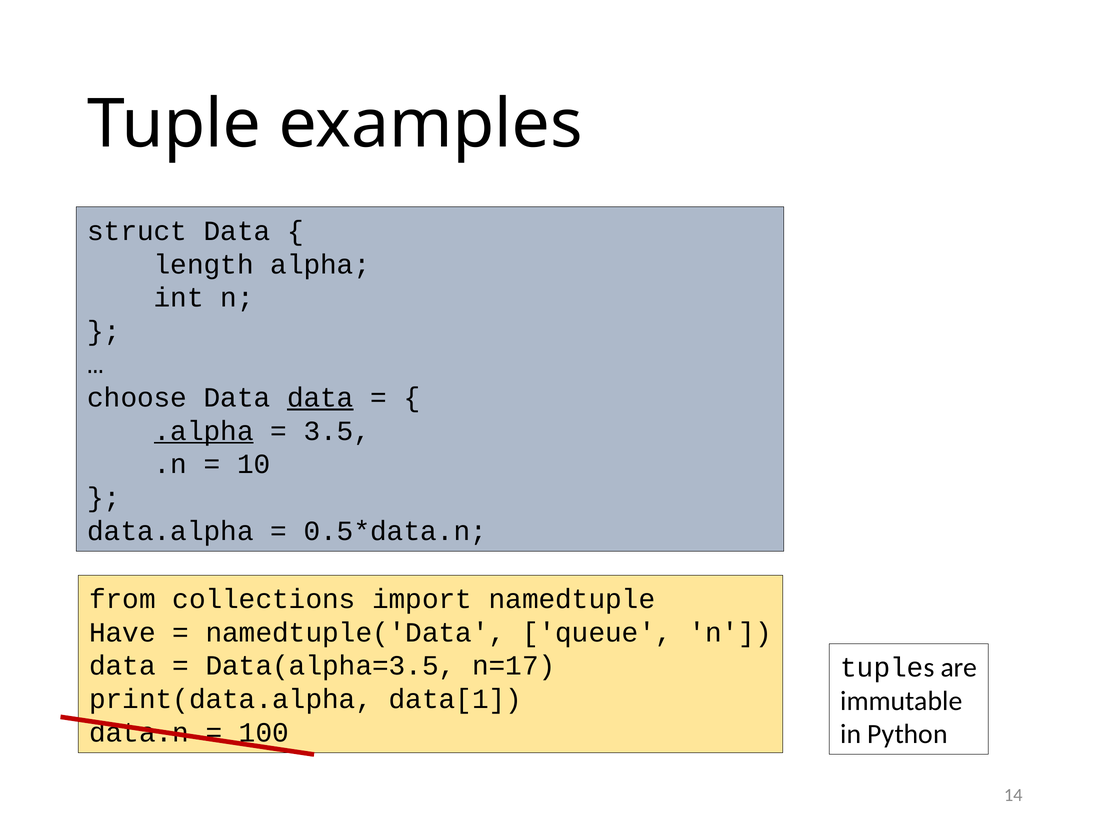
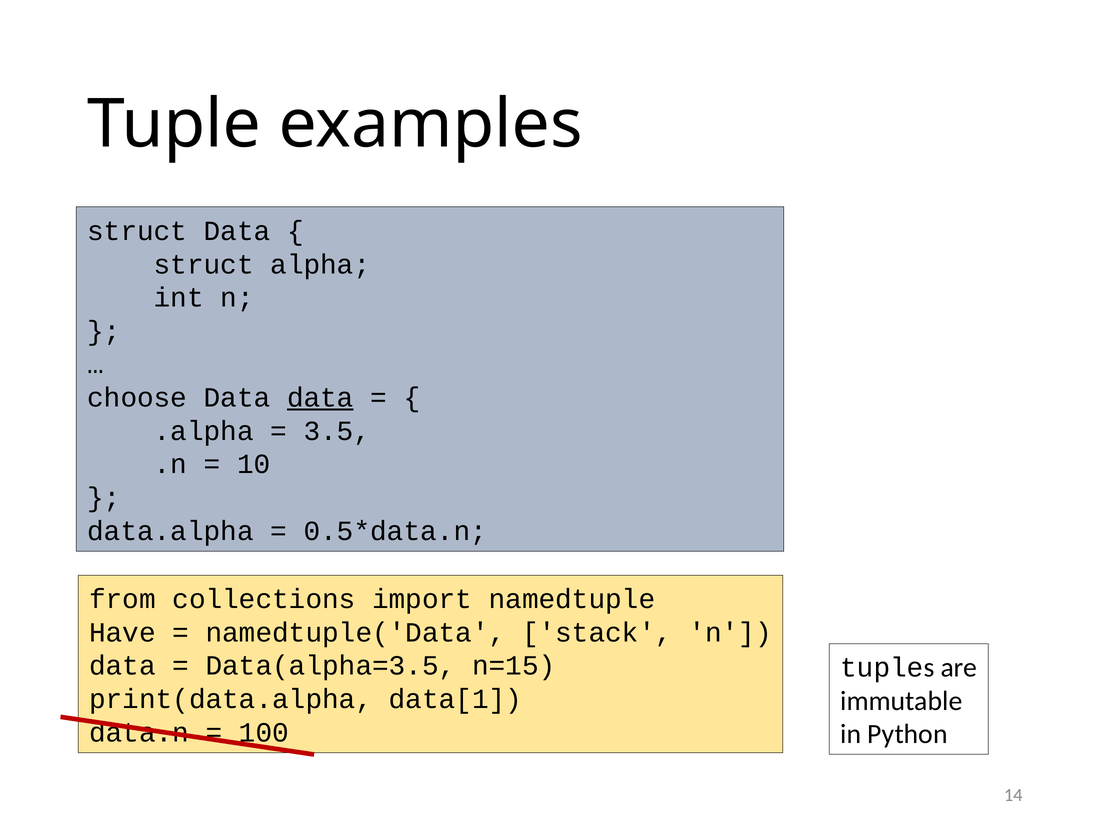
length at (204, 264): length -> struct
.alpha underline: present -> none
queue: queue -> stack
n=17: n=17 -> n=15
